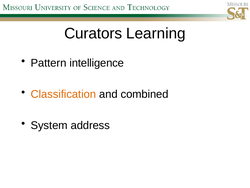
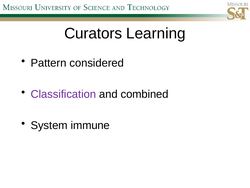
intelligence: intelligence -> considered
Classification colour: orange -> purple
address: address -> immune
